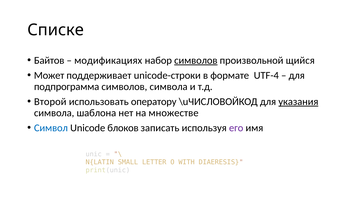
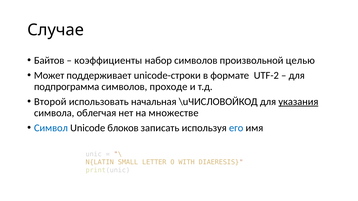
Списке: Списке -> Случае
модификациях: модификациях -> коэффициенты
символов at (196, 61) underline: present -> none
щийся: щийся -> целью
UTF-4: UTF-4 -> UTF-2
символов символа: символа -> проходе
оператору: оператору -> начальная
шаблона: шаблона -> облегчая
его colour: purple -> blue
